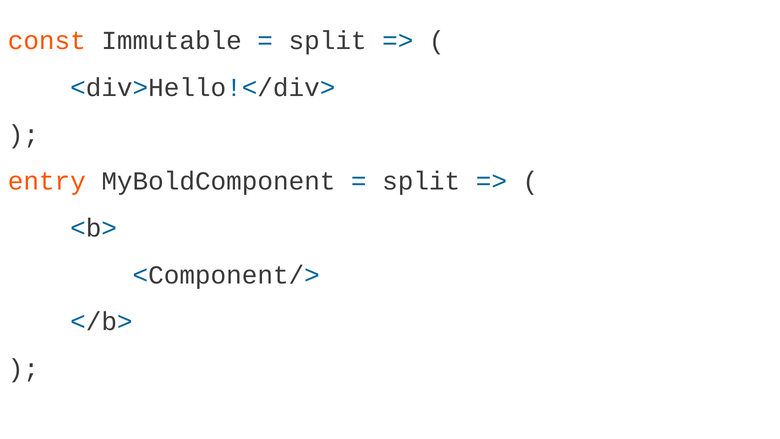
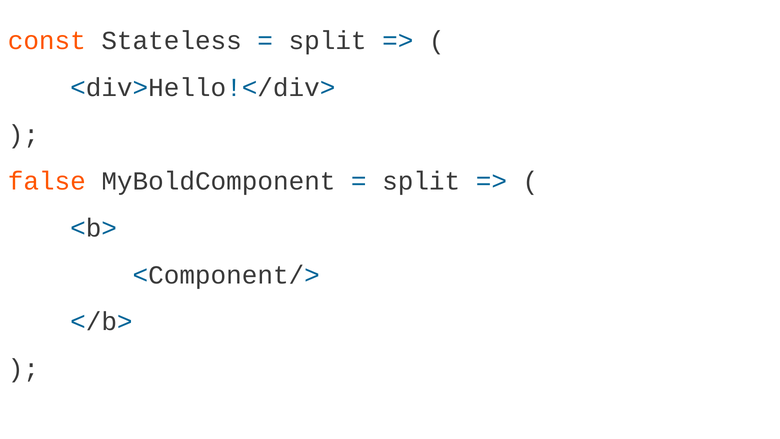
Immutable: Immutable -> Stateless
entry: entry -> false
